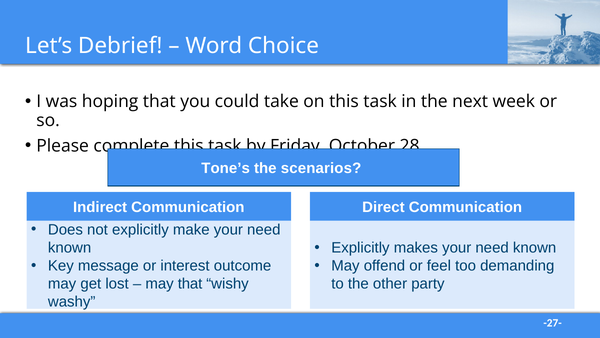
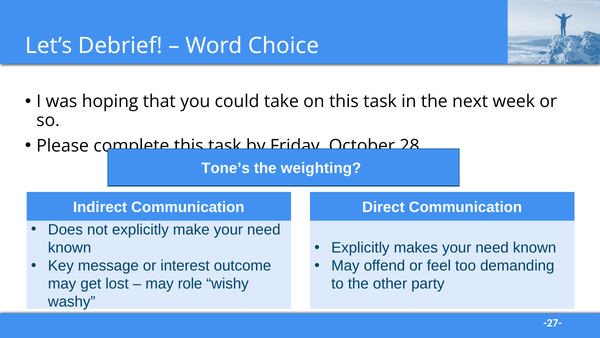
scenarios: scenarios -> weighting
may that: that -> role
